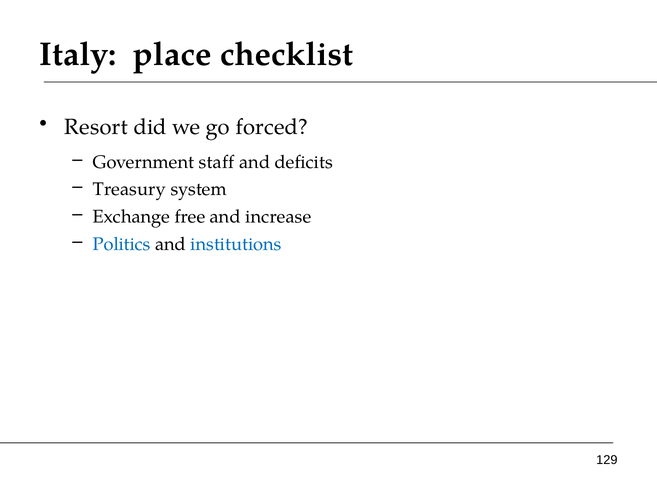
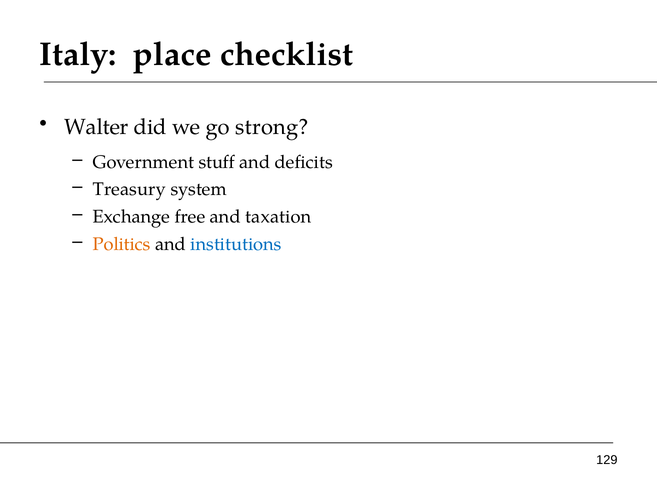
Resort: Resort -> Walter
forced: forced -> strong
staff: staff -> stuff
increase: increase -> taxation
Politics colour: blue -> orange
